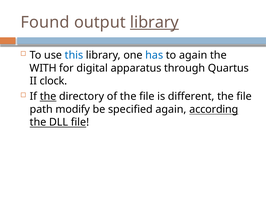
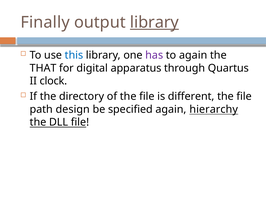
Found: Found -> Finally
has colour: blue -> purple
WITH: WITH -> THAT
the at (48, 96) underline: present -> none
modify: modify -> design
according: according -> hierarchy
